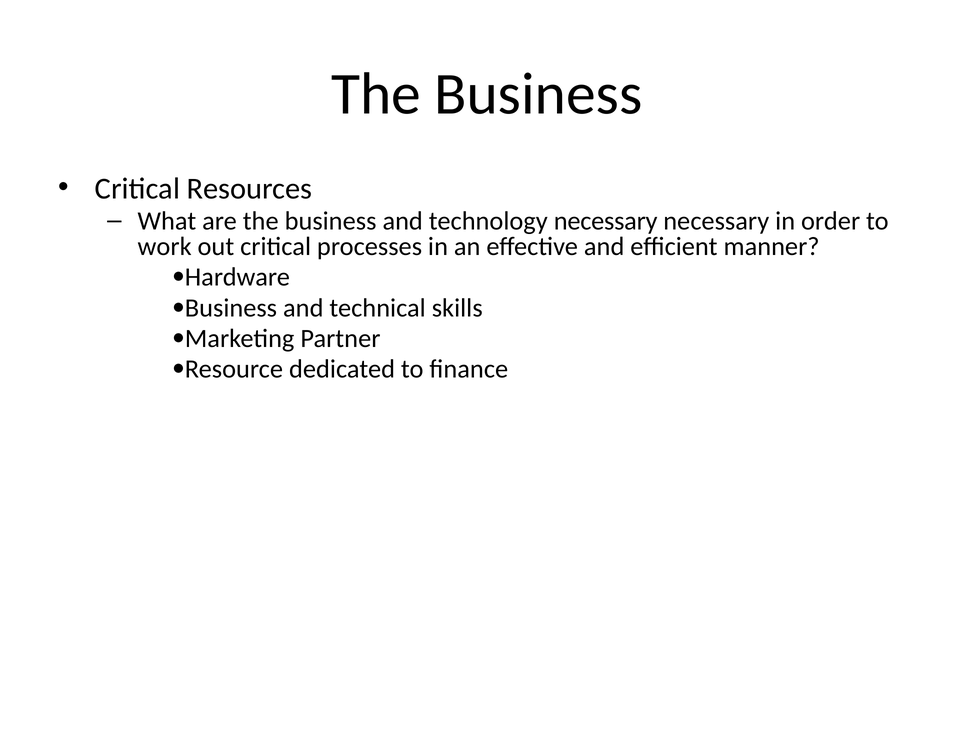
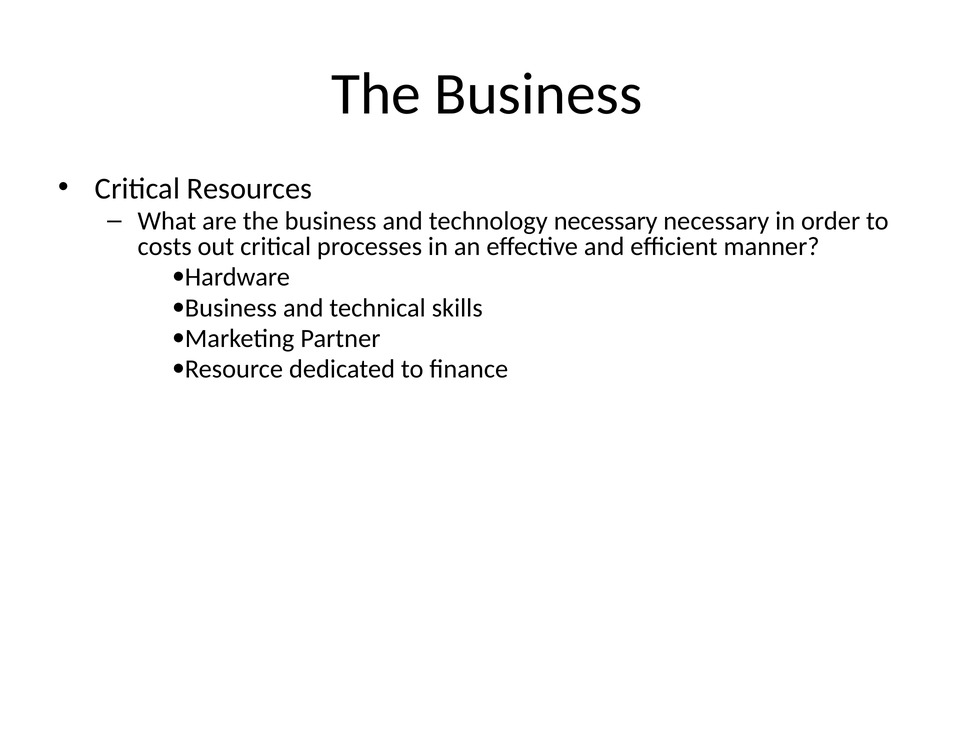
work: work -> costs
